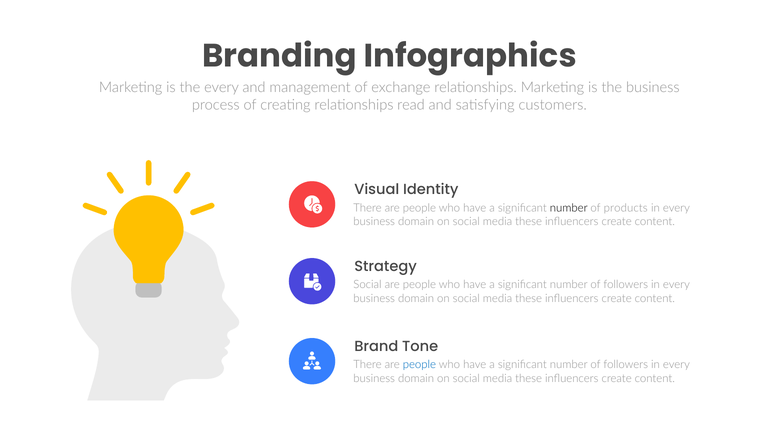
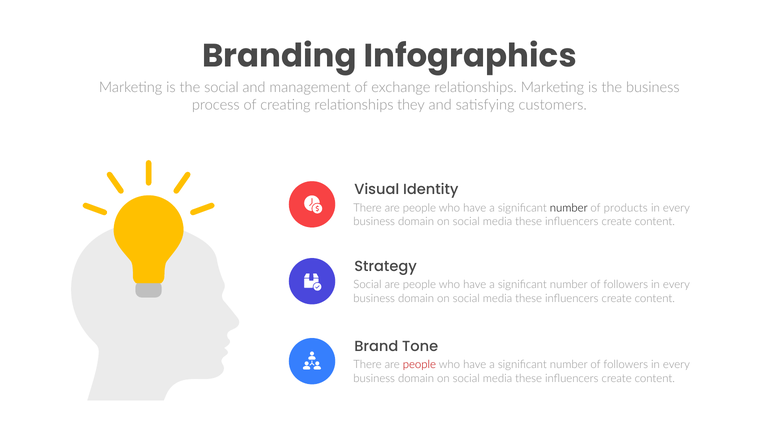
the every: every -> social
read: read -> they
people at (419, 365) colour: blue -> red
